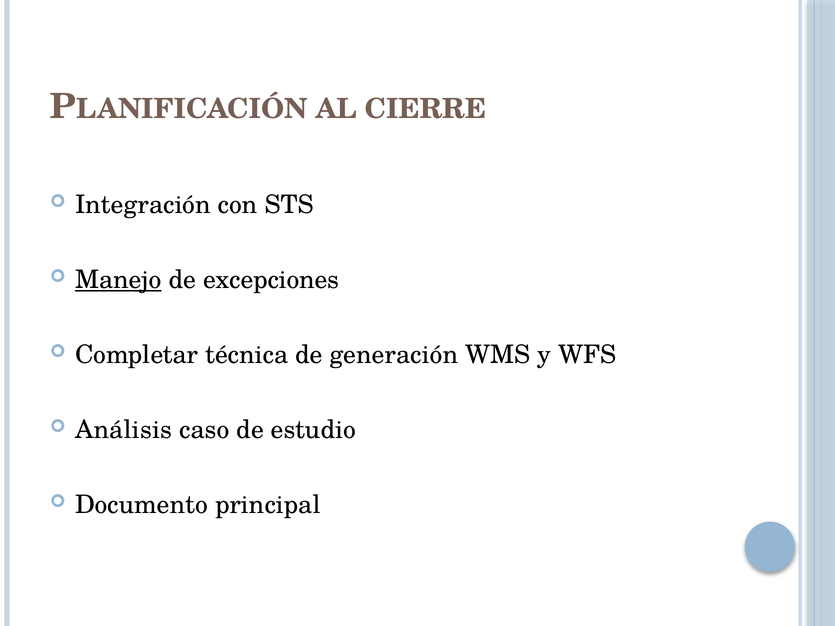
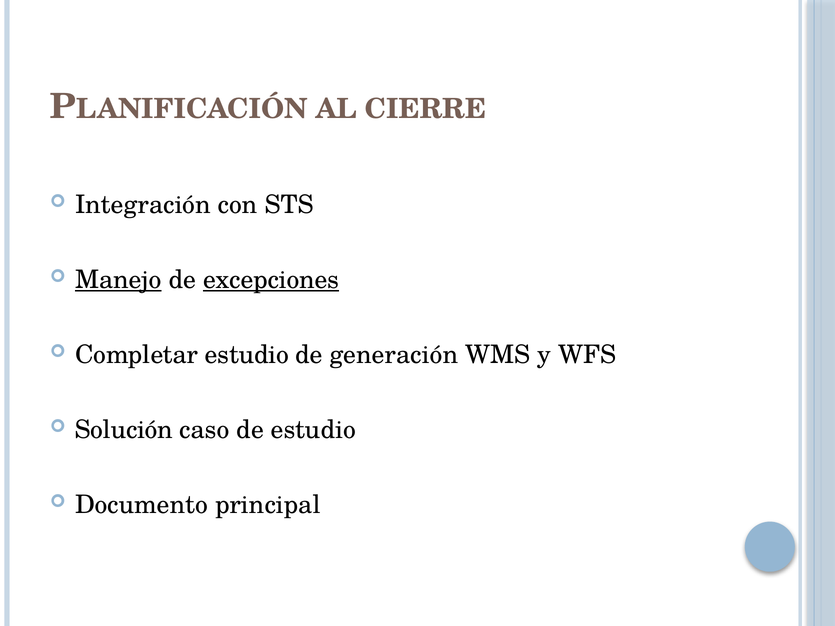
excepciones underline: none -> present
Completar técnica: técnica -> estudio
Análisis: Análisis -> Solución
